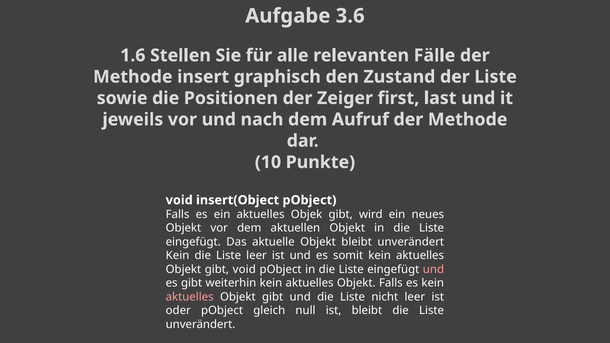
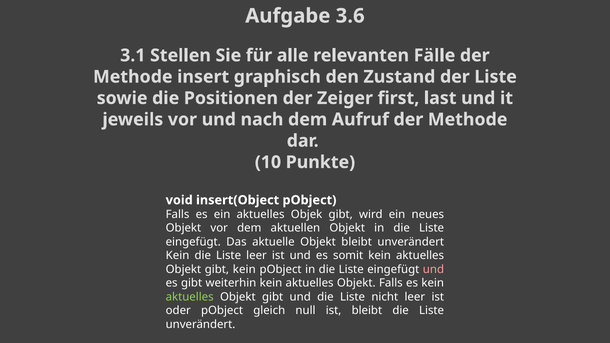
1.6: 1.6 -> 3.1
gibt void: void -> kein
aktuelles at (190, 297) colour: pink -> light green
